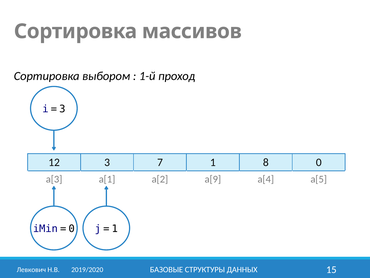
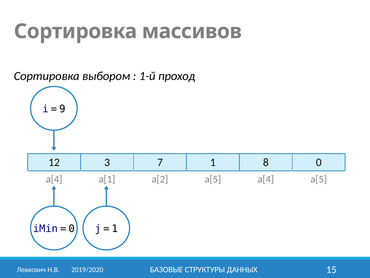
3 at (62, 109): 3 -> 9
a[3 at (54, 179): a[3 -> a[4
a[2 a[9: a[9 -> a[5
